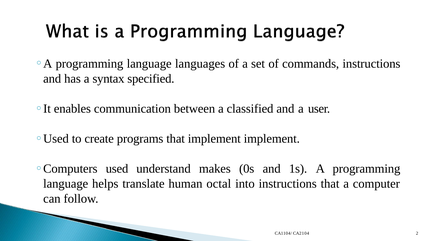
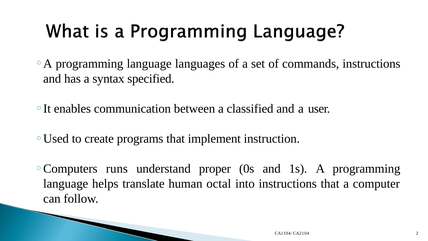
implement implement: implement -> instruction
used: used -> runs
makes: makes -> proper
